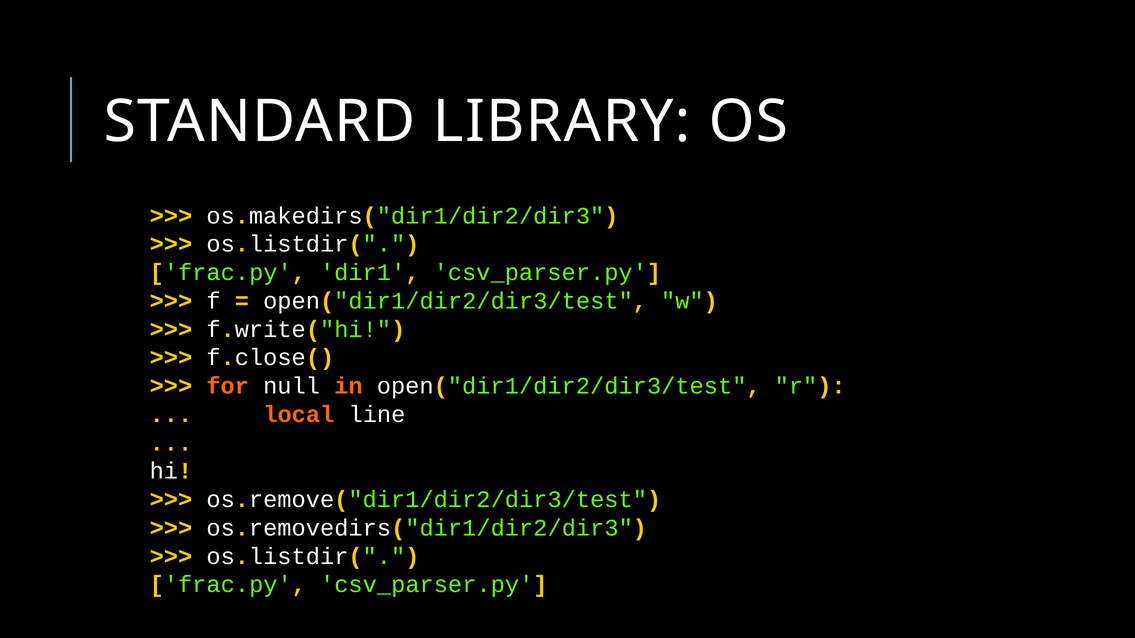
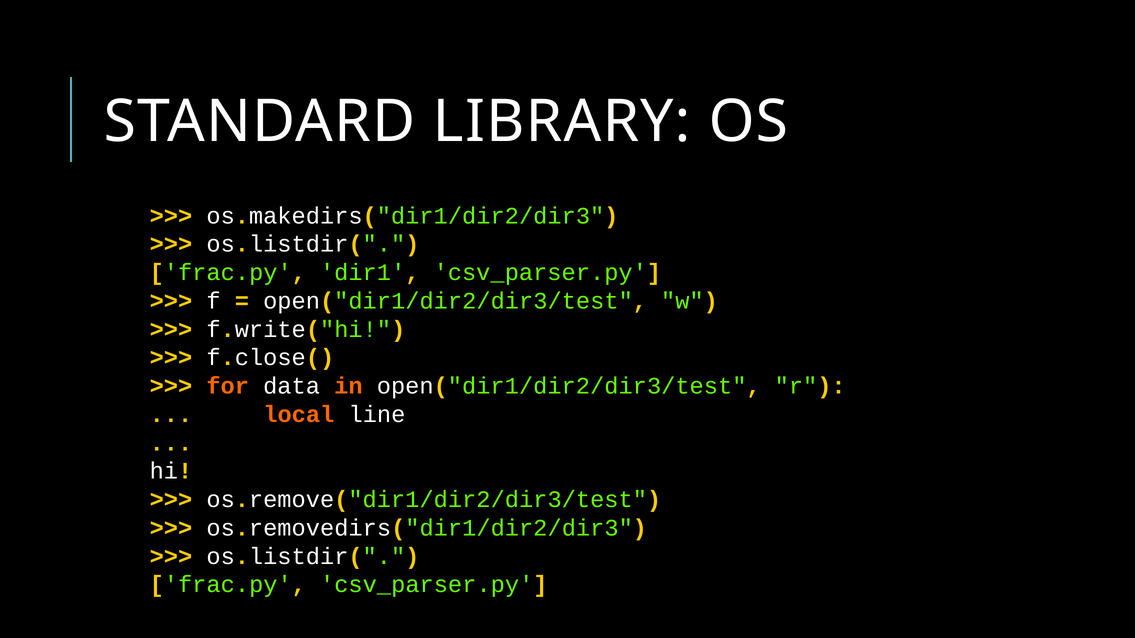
null: null -> data
